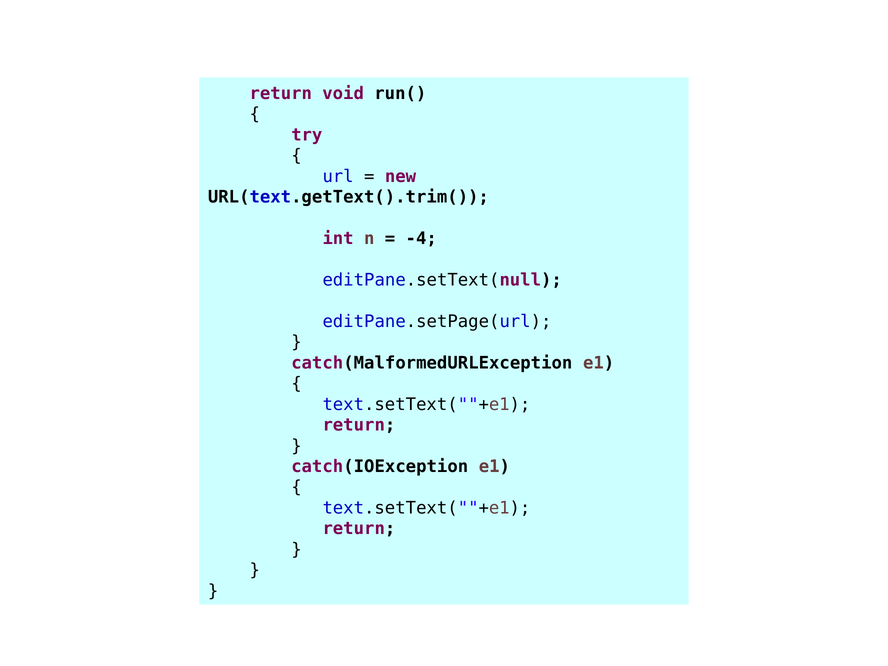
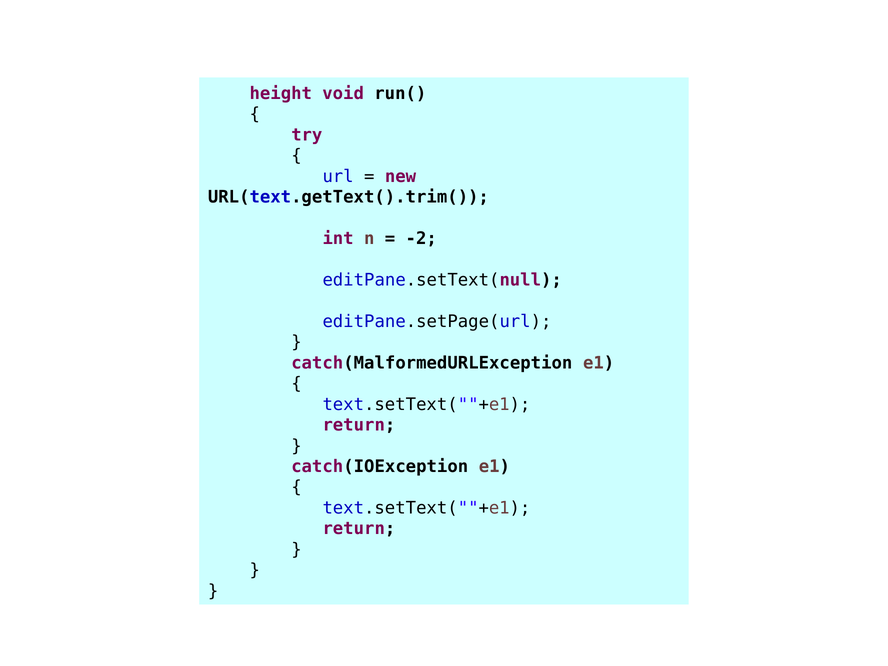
return at (281, 93): return -> height
-4: -4 -> -2
